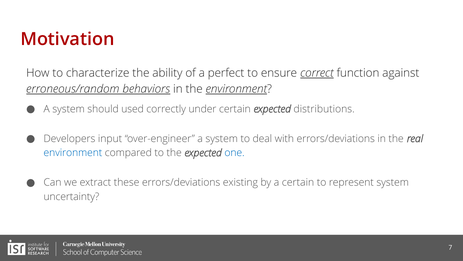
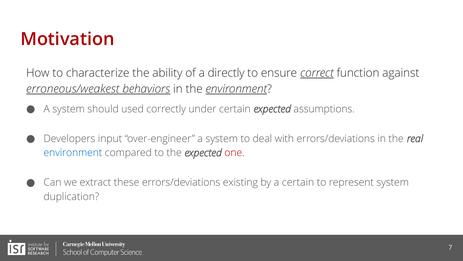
perfect: perfect -> directly
erroneous/random: erroneous/random -> erroneous/weakest
distributions: distributions -> assumptions
one colour: blue -> red
uncertainty: uncertainty -> duplication
